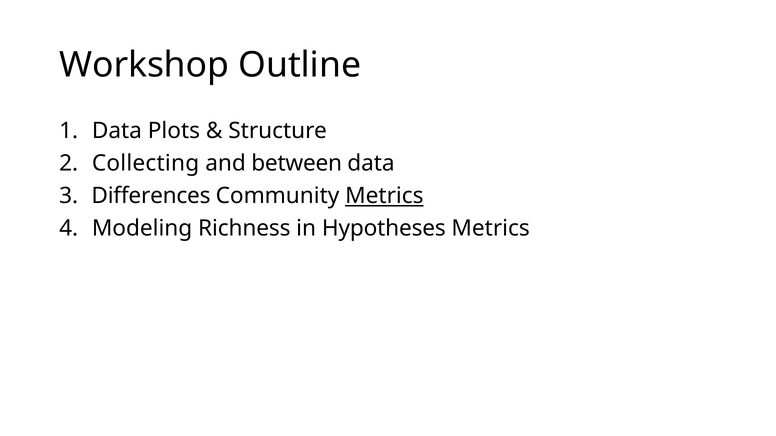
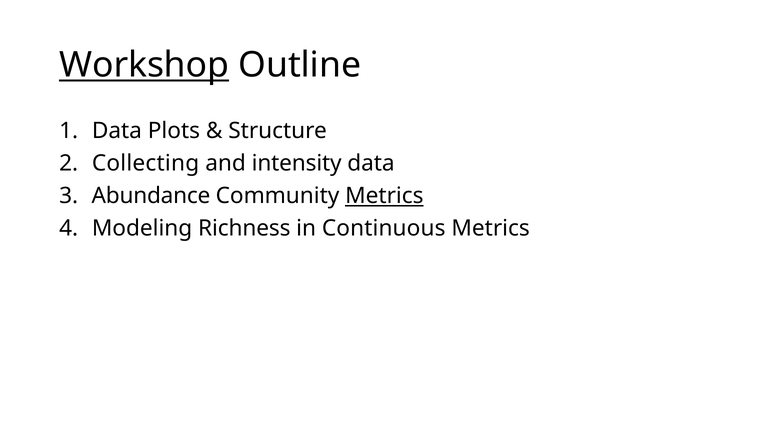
Workshop underline: none -> present
between: between -> intensity
Differences: Differences -> Abundance
Hypotheses: Hypotheses -> Continuous
